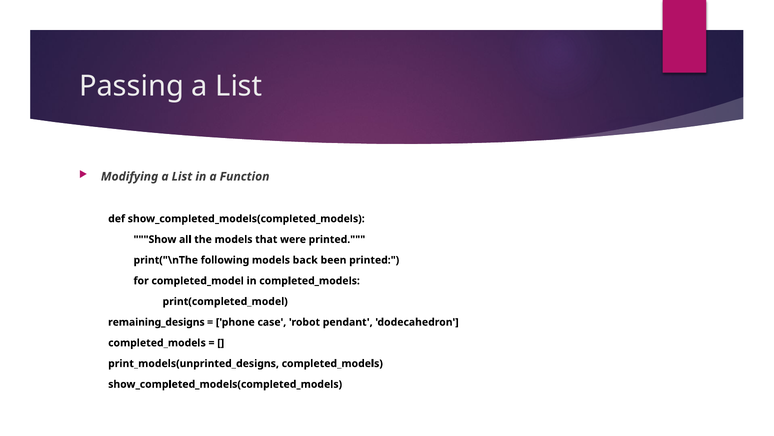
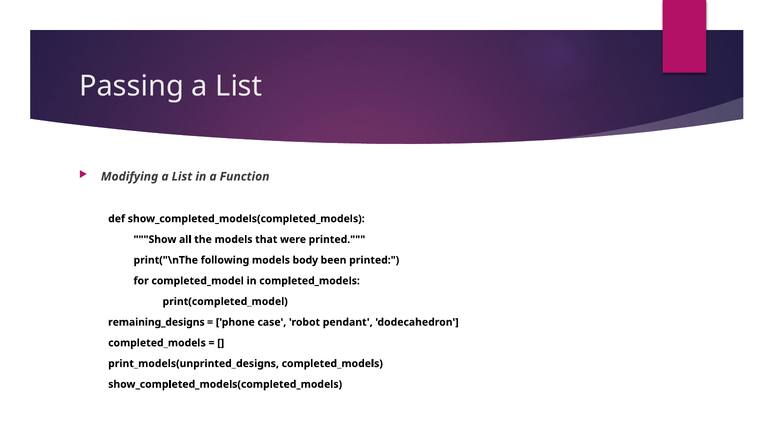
back: back -> body
